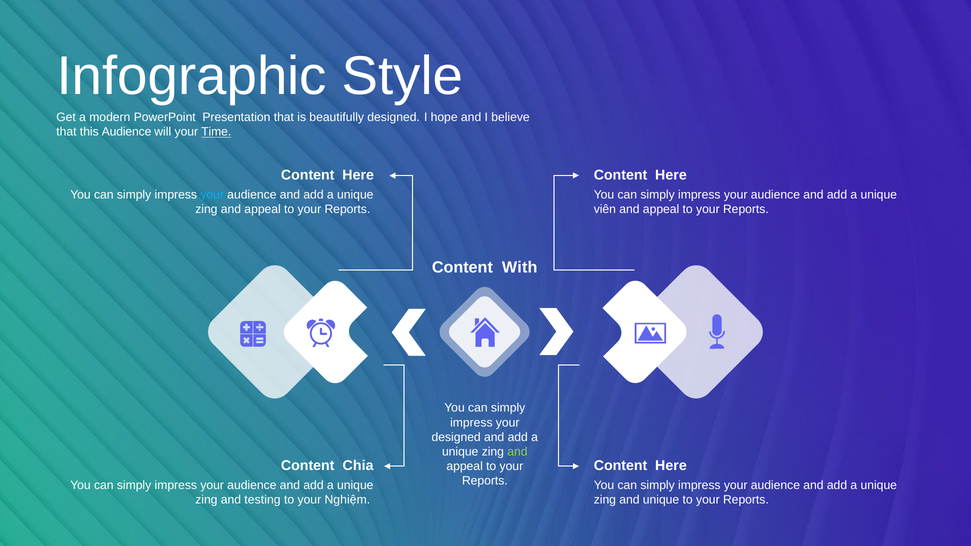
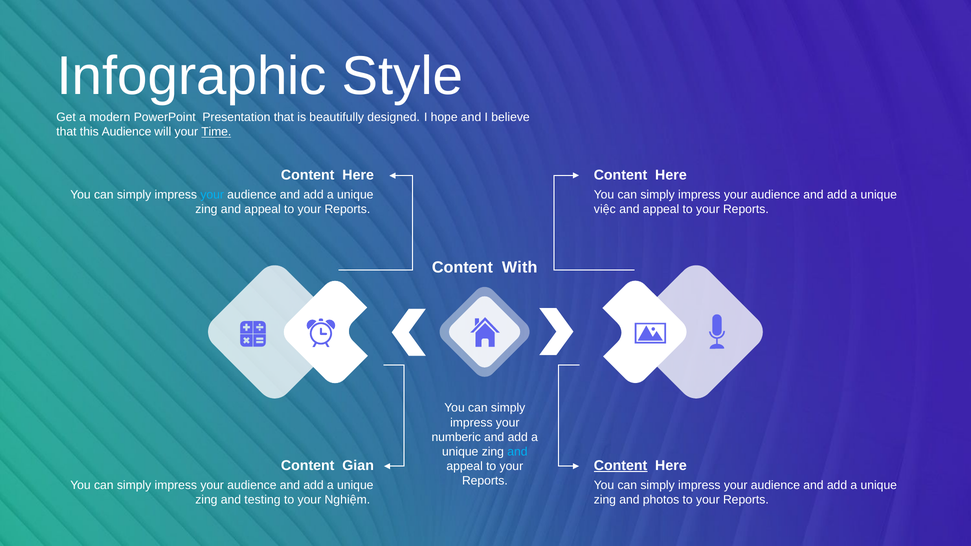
viên: viên -> việc
designed at (456, 437): designed -> numberic
and at (517, 452) colour: light green -> light blue
Chia: Chia -> Gian
Content at (621, 466) underline: none -> present
and unique: unique -> photos
